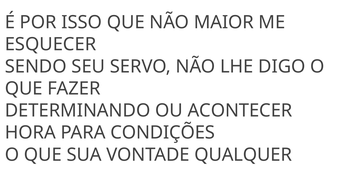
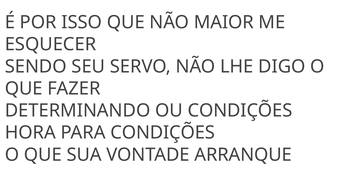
OU ACONTECER: ACONTECER -> CONDIÇÕES
QUALQUER: QUALQUER -> ARRANQUE
